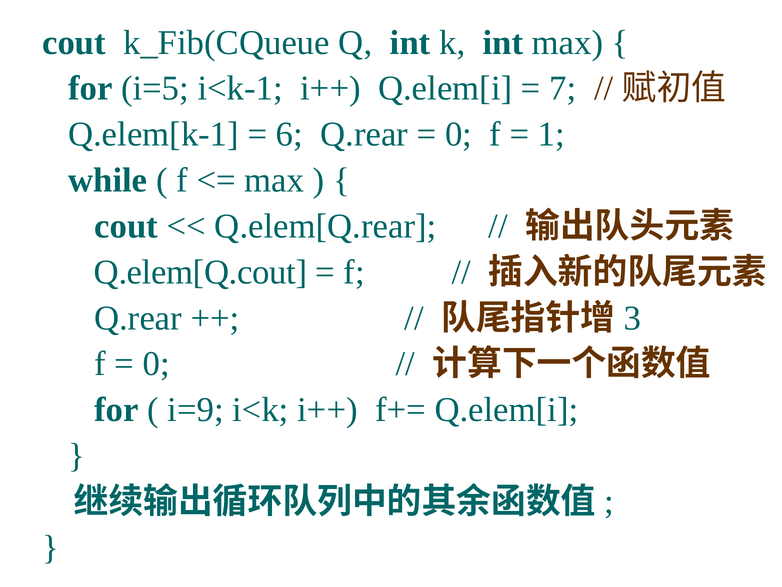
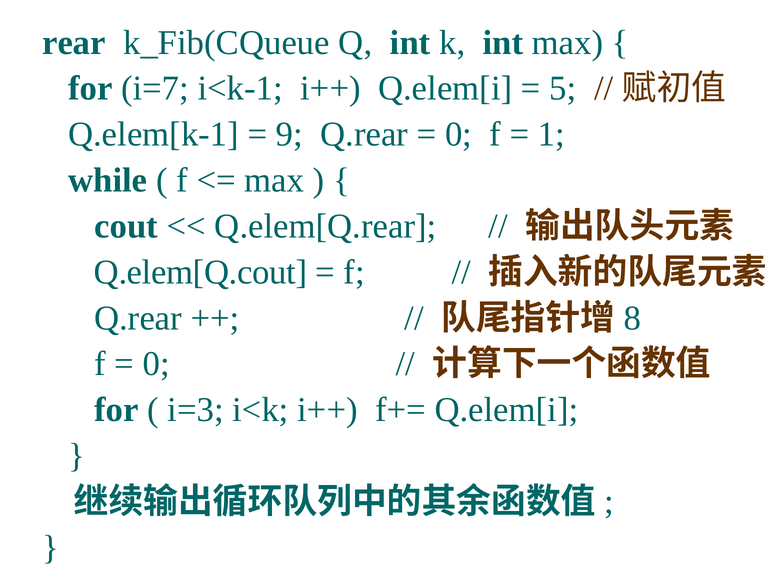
cout at (74, 43): cout -> rear
i=5: i=5 -> i=7
7: 7 -> 5
6: 6 -> 9
3: 3 -> 8
i=9: i=9 -> i=3
